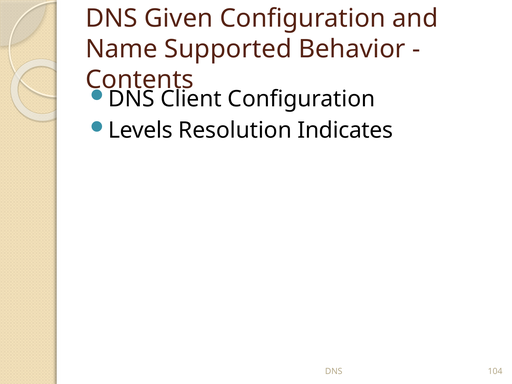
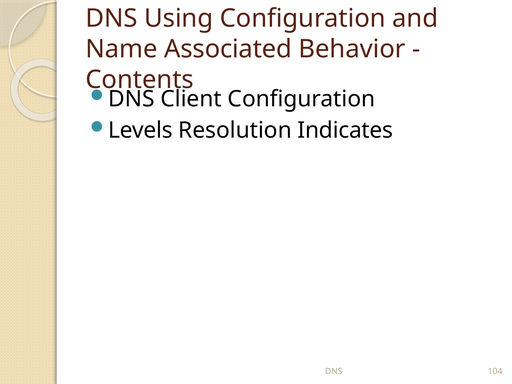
Given: Given -> Using
Supported: Supported -> Associated
